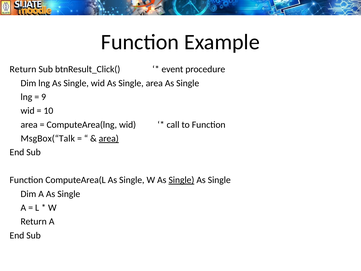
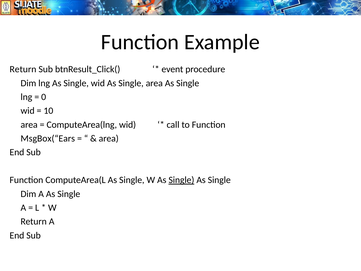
9: 9 -> 0
MsgBox(“Talk: MsgBox(“Talk -> MsgBox(“Ears
area at (109, 138) underline: present -> none
